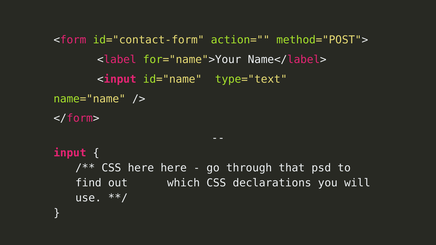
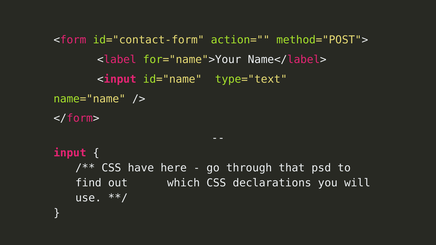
CSS here: here -> have
